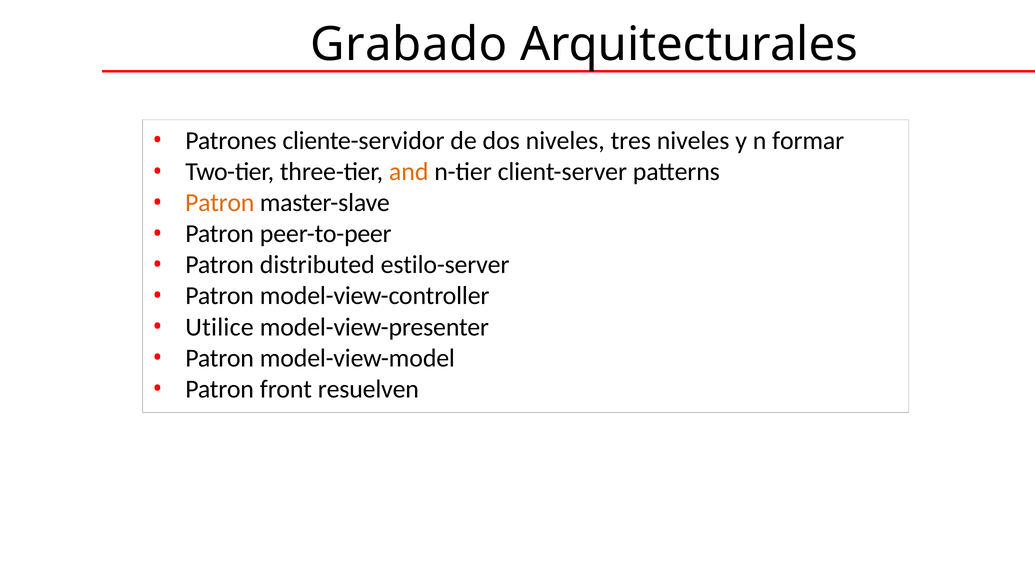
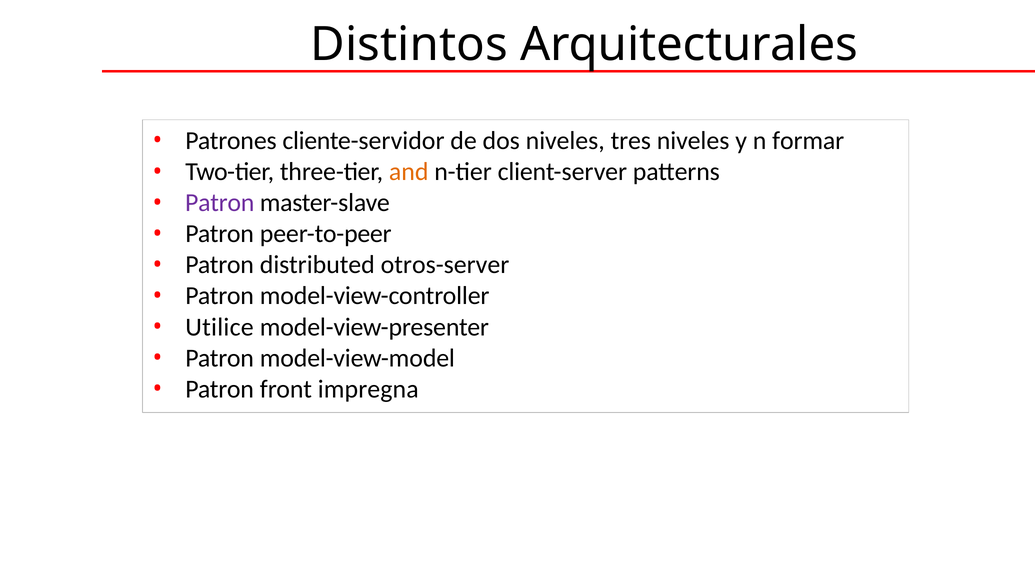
Grabado: Grabado -> Distintos
Patron at (220, 203) colour: orange -> purple
estilo-server: estilo-server -> otros-server
resuelven: resuelven -> impregna
